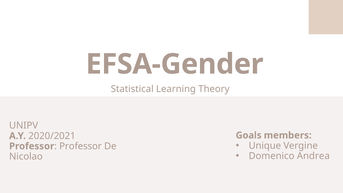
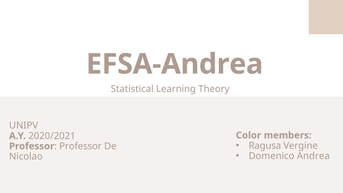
EFSA-Gender: EFSA-Gender -> EFSA-Andrea
Goals: Goals -> Color
Unique: Unique -> Ragusa
